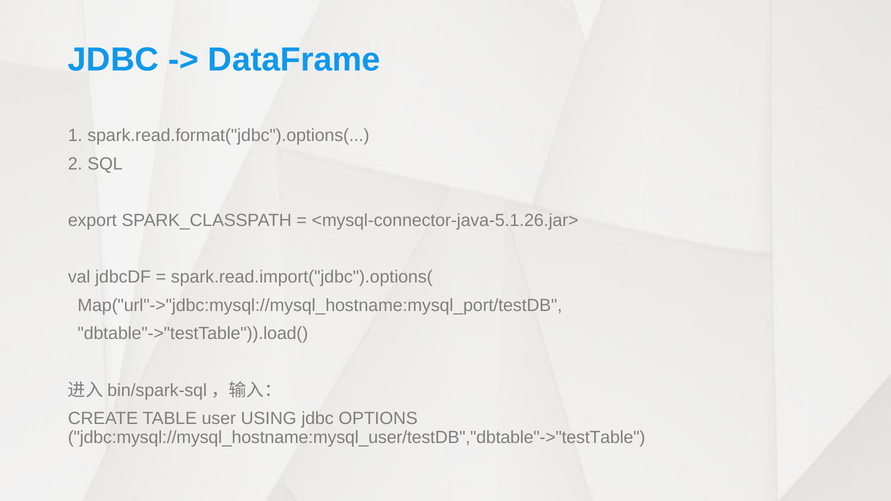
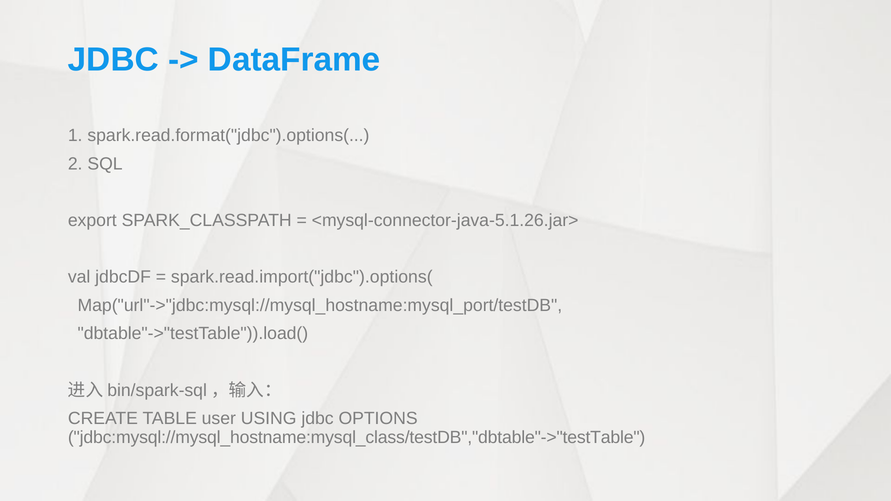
jdbc:mysql://mysql_hostname:mysql_user/testDB","dbtable"->"testTable: jdbc:mysql://mysql_hostname:mysql_user/testDB","dbtable"->"testTable -> jdbc:mysql://mysql_hostname:mysql_class/testDB","dbtable"->"testTable
